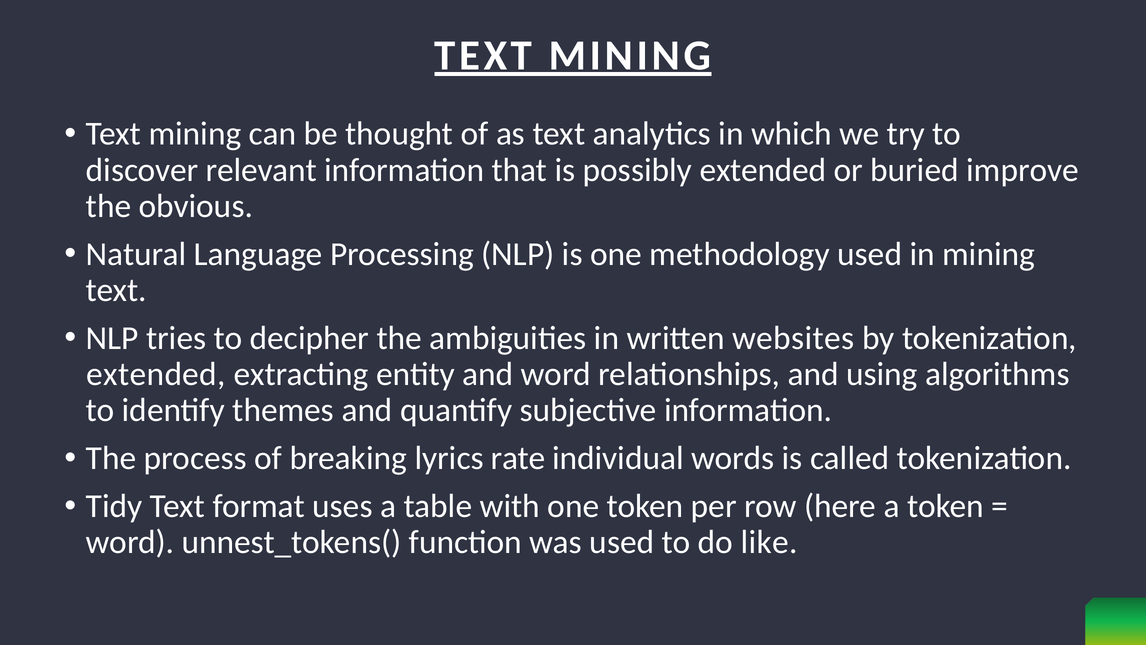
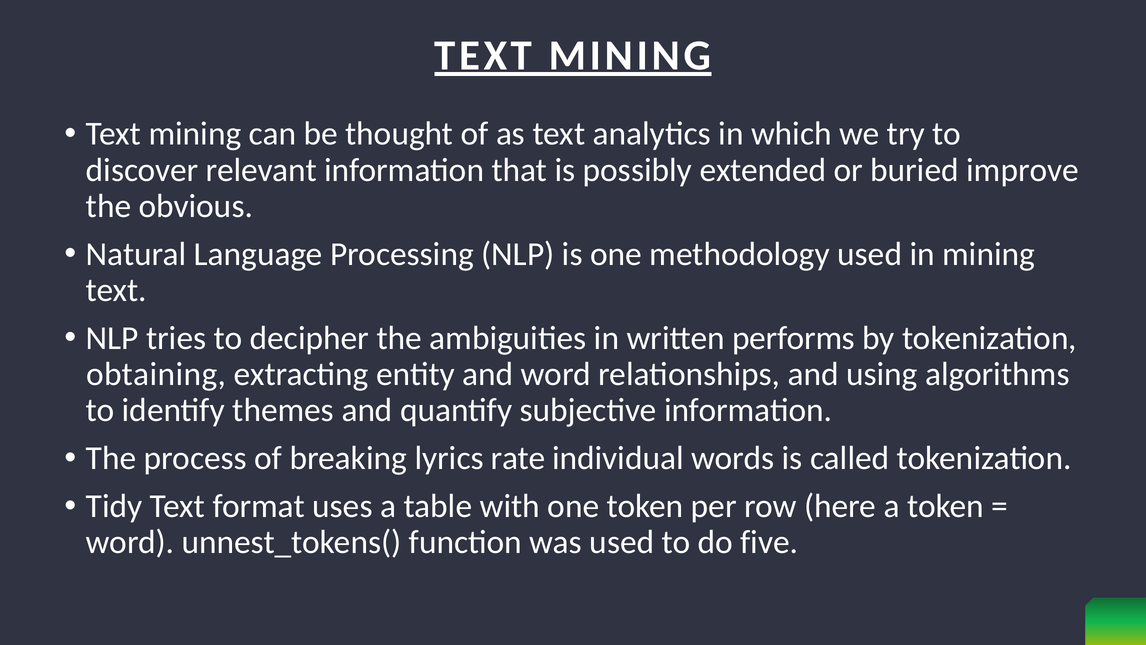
websites: websites -> performs
extended at (156, 374): extended -> obtaining
like: like -> five
